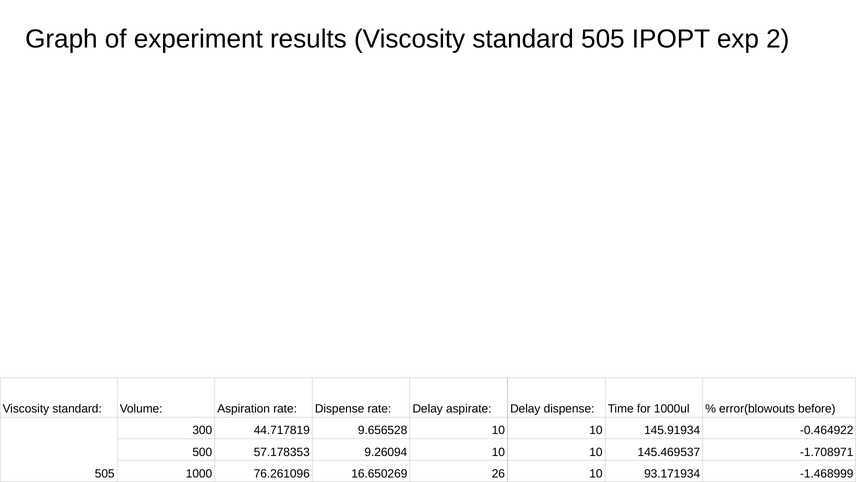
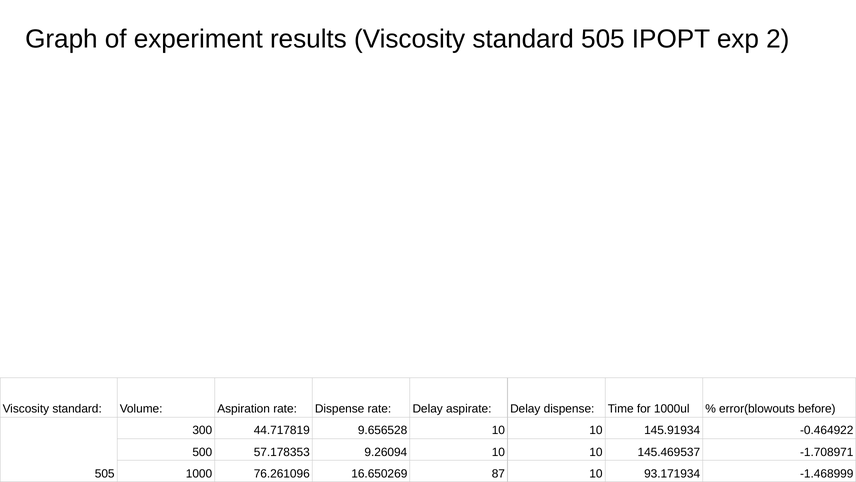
26: 26 -> 87
